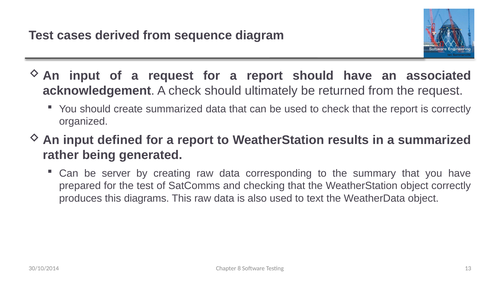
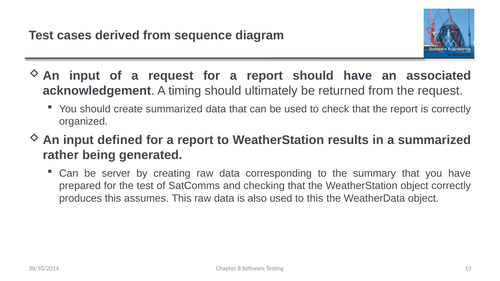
A check: check -> timing
diagrams: diagrams -> assumes
to text: text -> this
